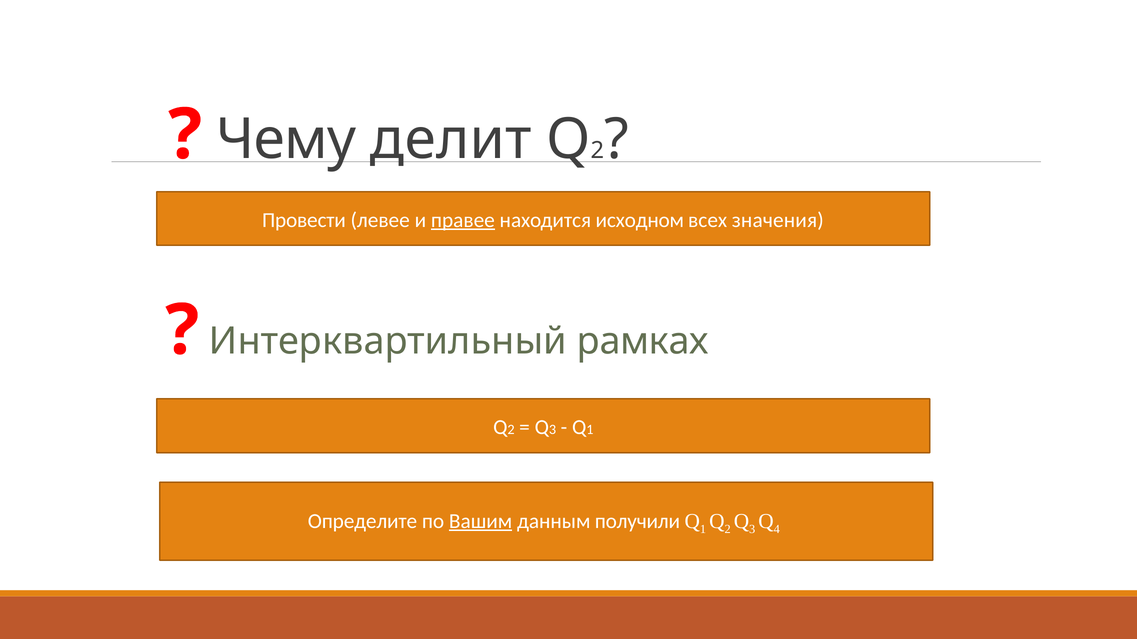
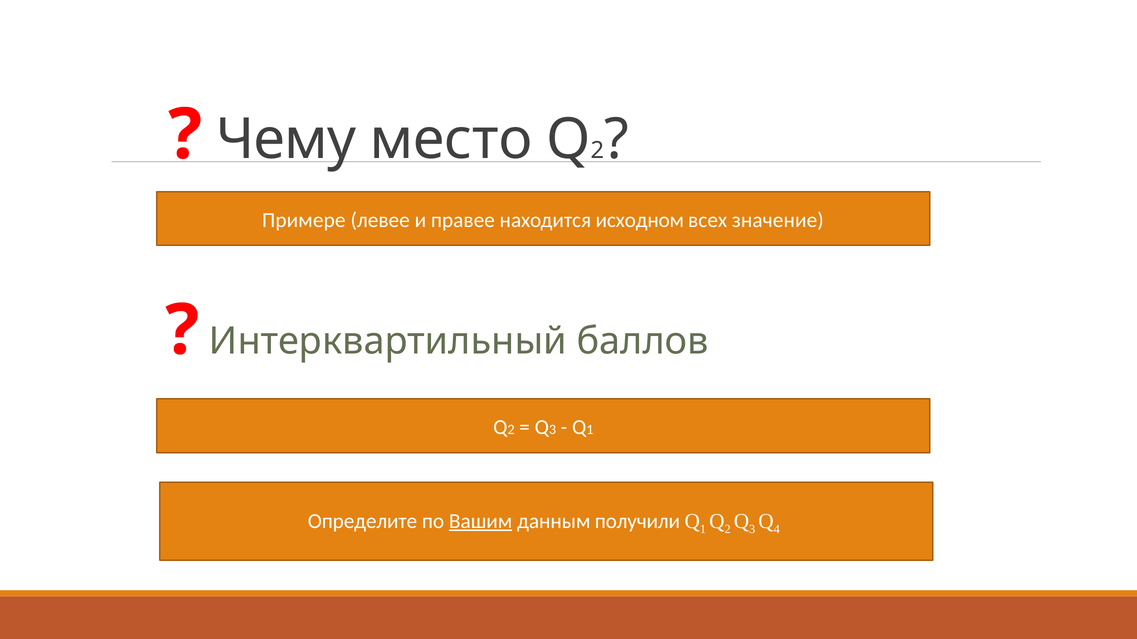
делит: делит -> место
Провести: Провести -> Примере
правее underline: present -> none
значения: значения -> значение
рамках: рамках -> баллов
